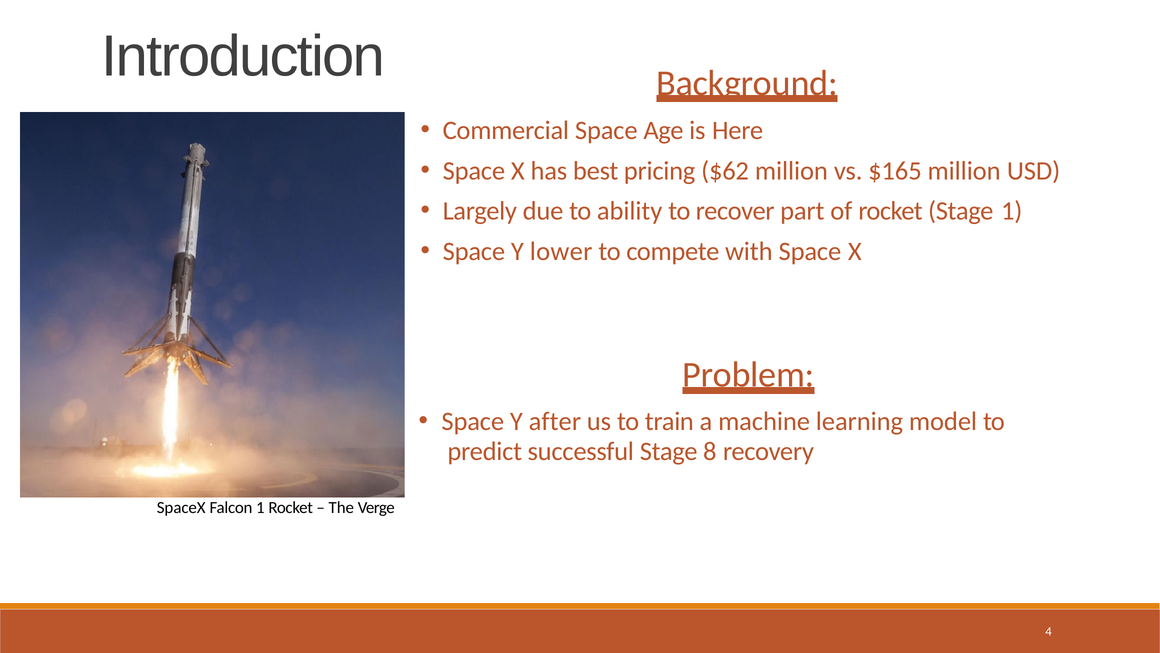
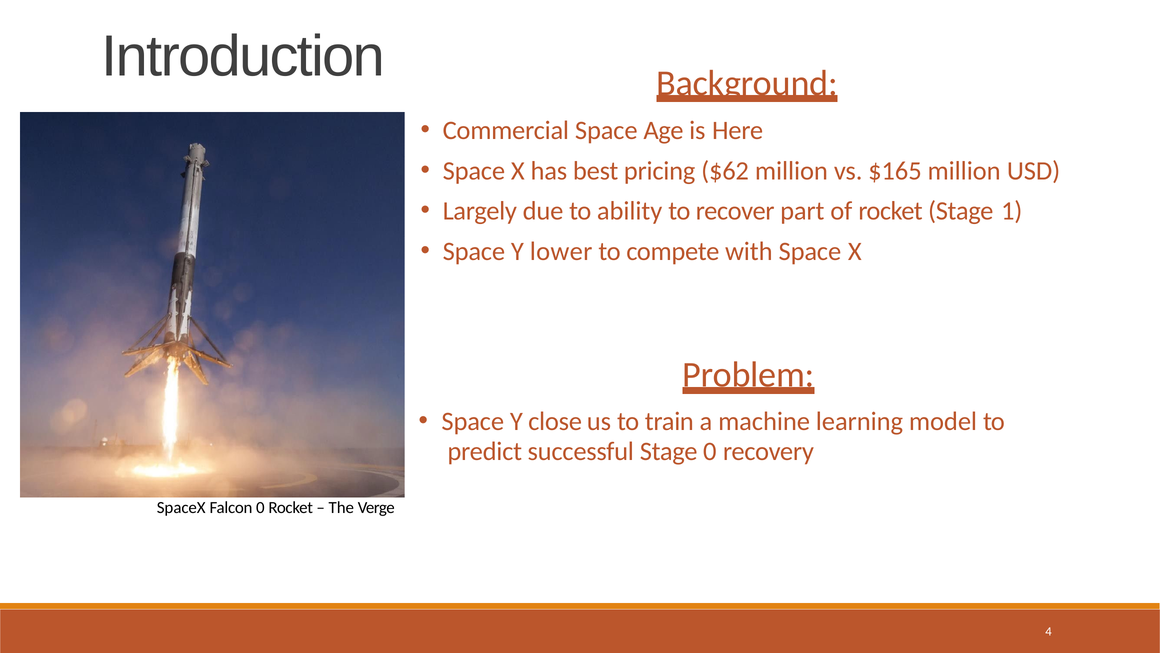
after: after -> close
Stage 8: 8 -> 0
Falcon 1: 1 -> 0
